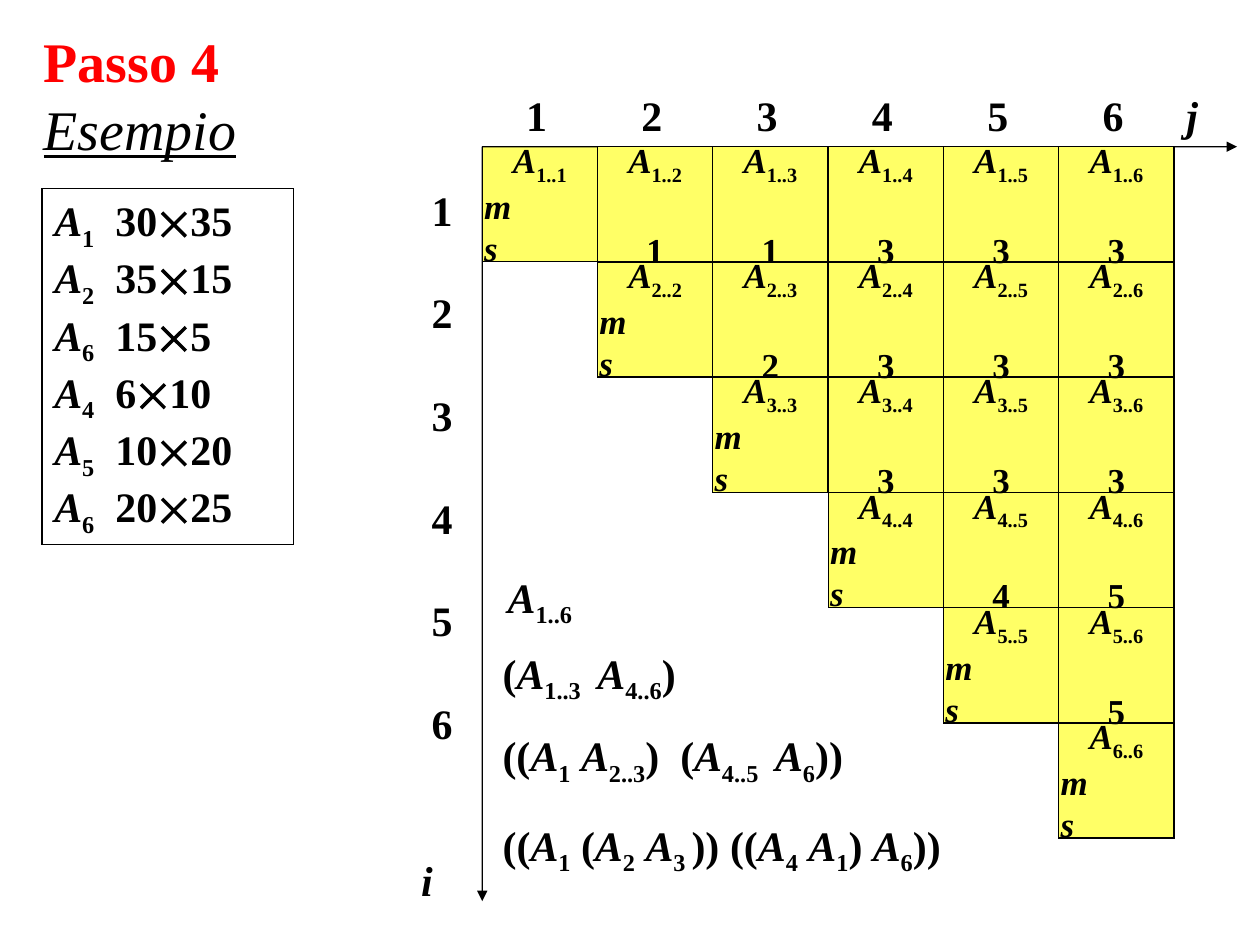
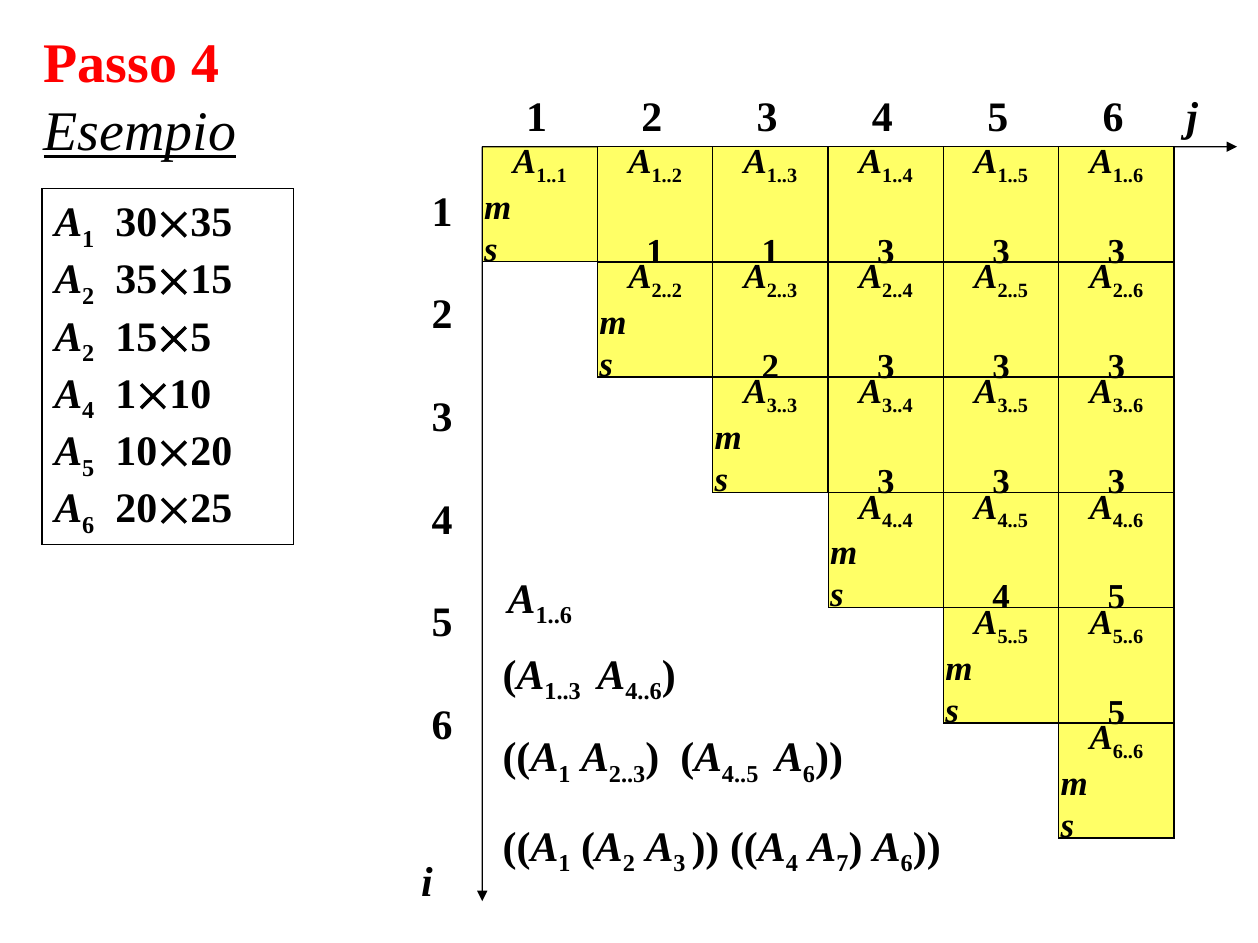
6 at (88, 354): 6 -> 2
4 6: 6 -> 1
1 at (842, 864): 1 -> 7
